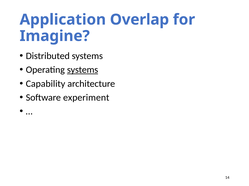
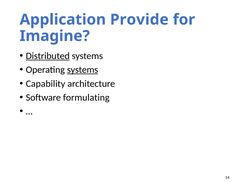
Overlap: Overlap -> Provide
Distributed underline: none -> present
experiment: experiment -> formulating
